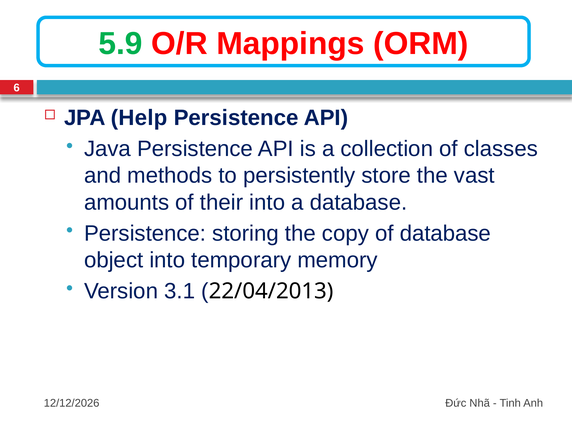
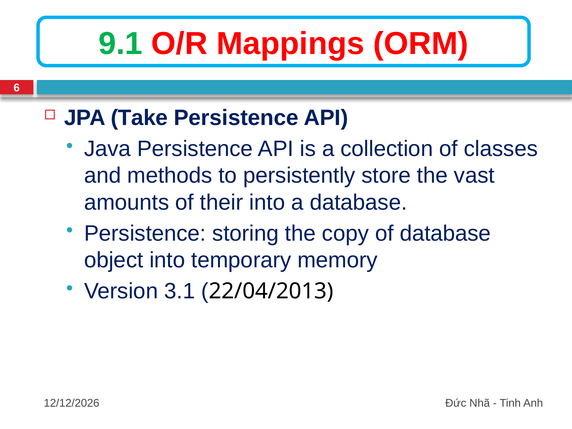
5.9: 5.9 -> 9.1
Help: Help -> Take
